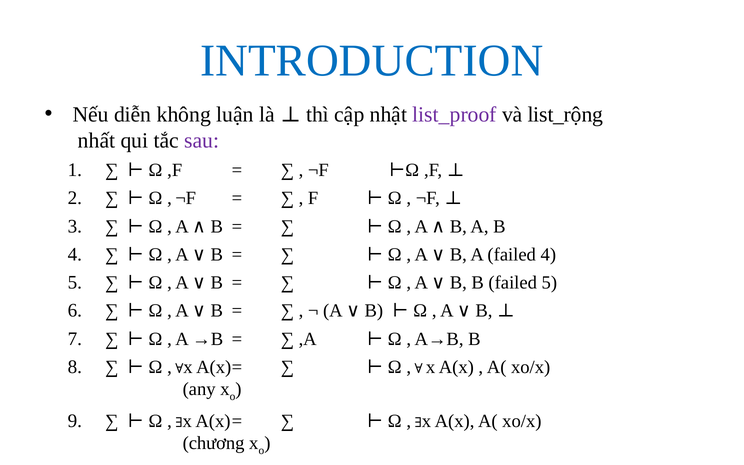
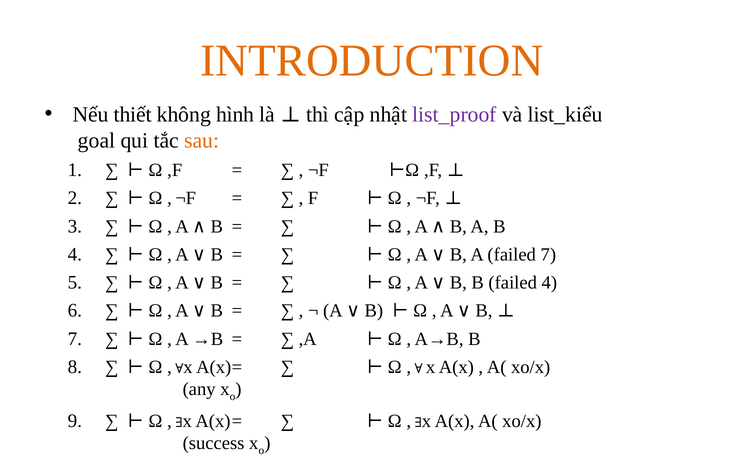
INTRODUCTION colour: blue -> orange
diễn: diễn -> thiết
luận: luận -> hình
list_rộng: list_rộng -> list_kiểu
nhất: nhất -> goal
sau colour: purple -> orange
failed 4: 4 -> 7
failed 5: 5 -> 4
chương: chương -> success
